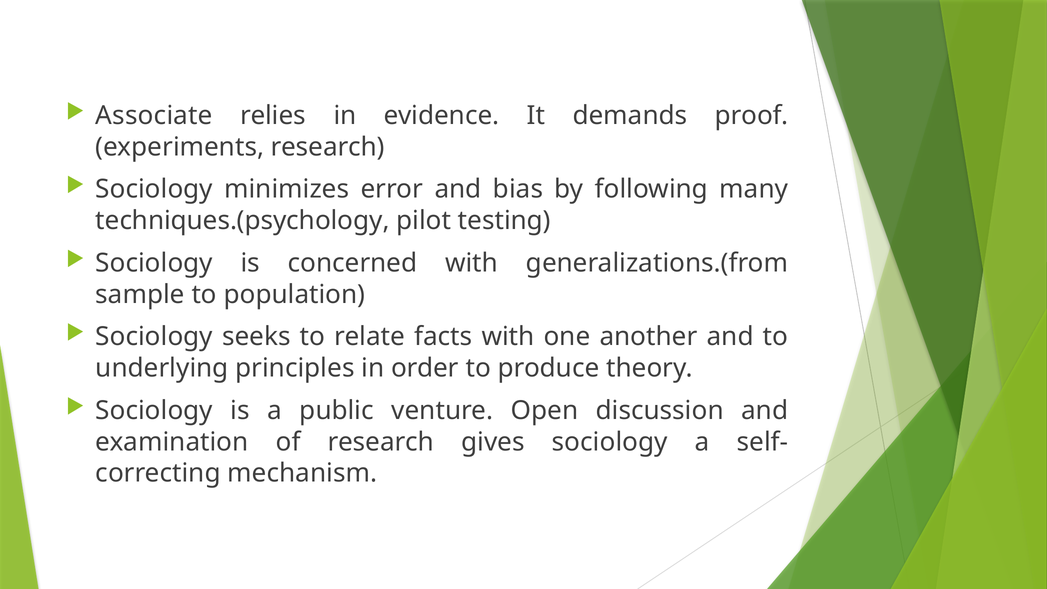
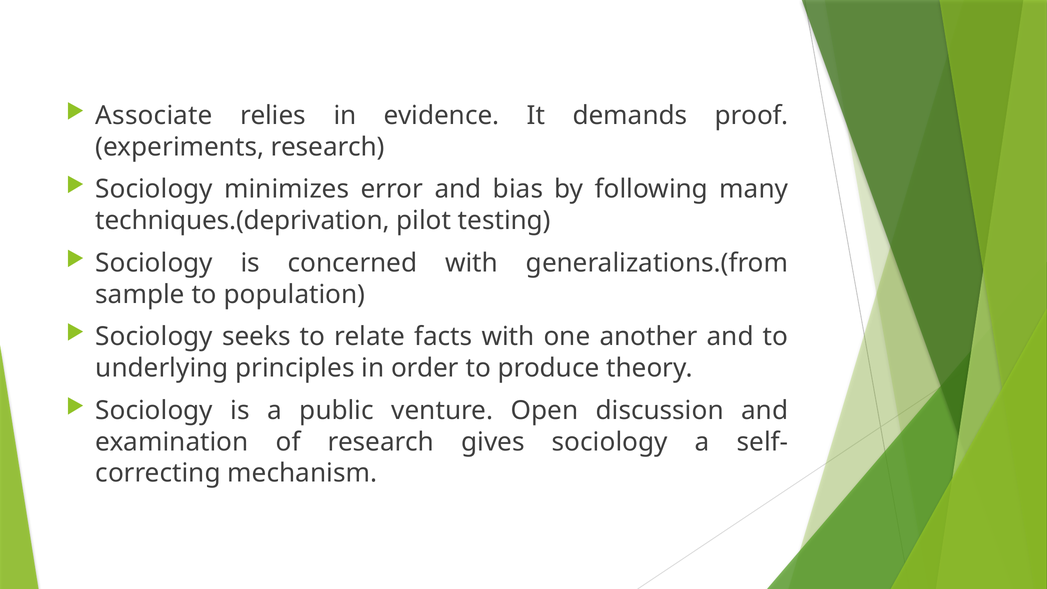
techniques.(psychology: techniques.(psychology -> techniques.(deprivation
